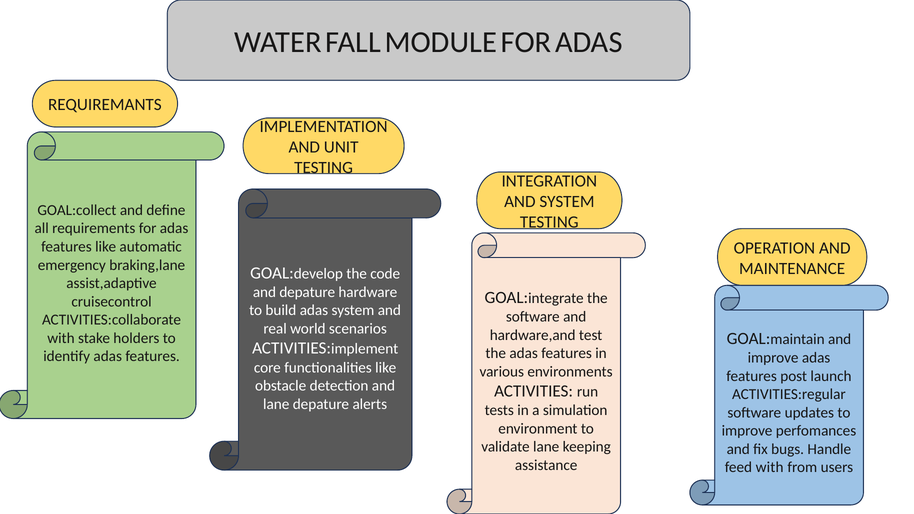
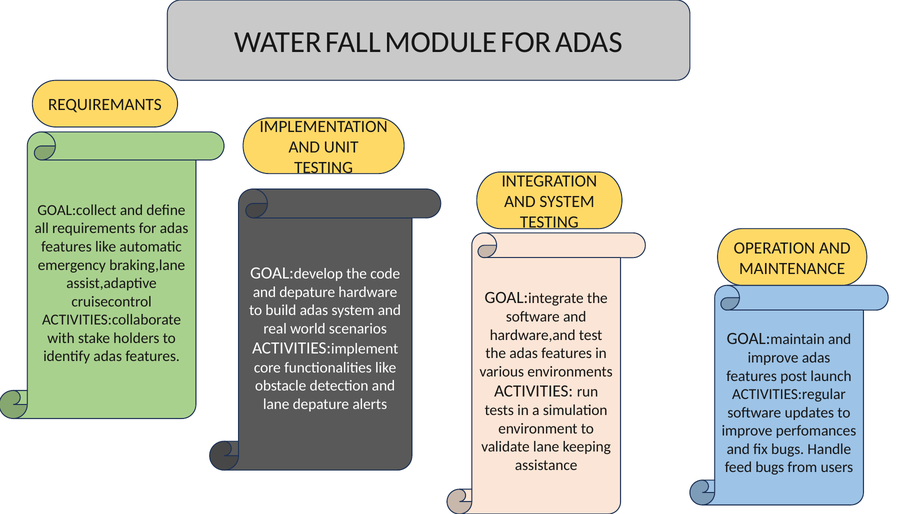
feed with: with -> bugs
